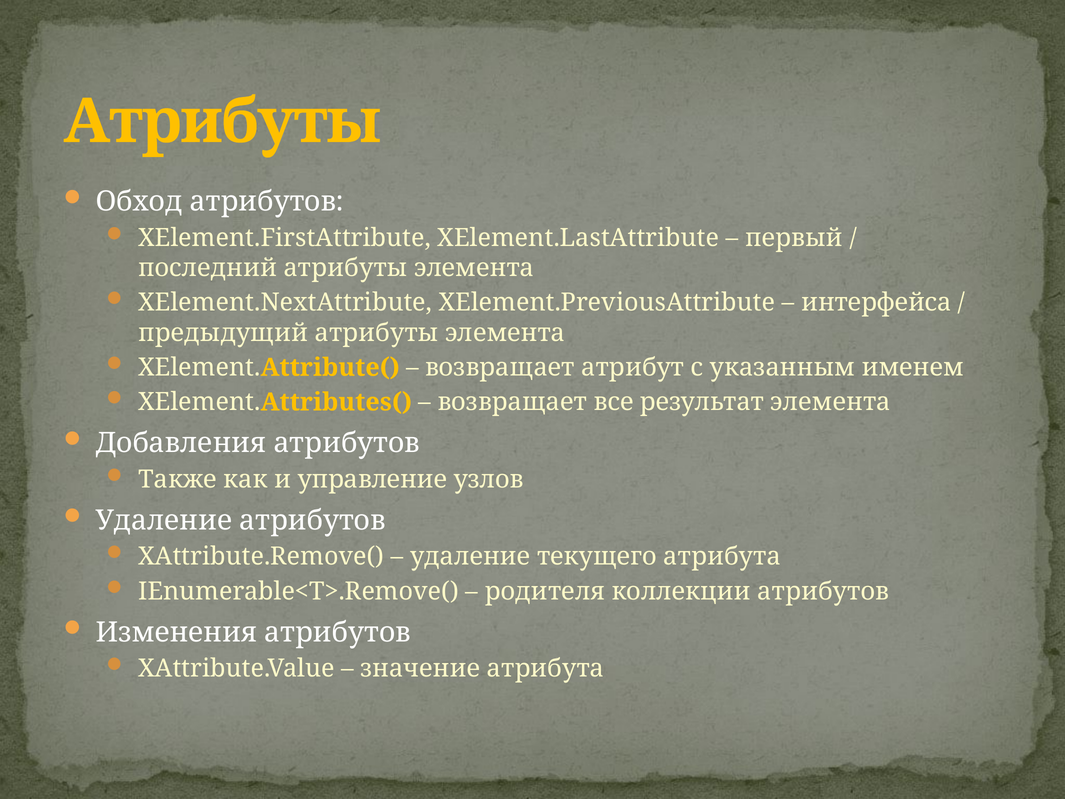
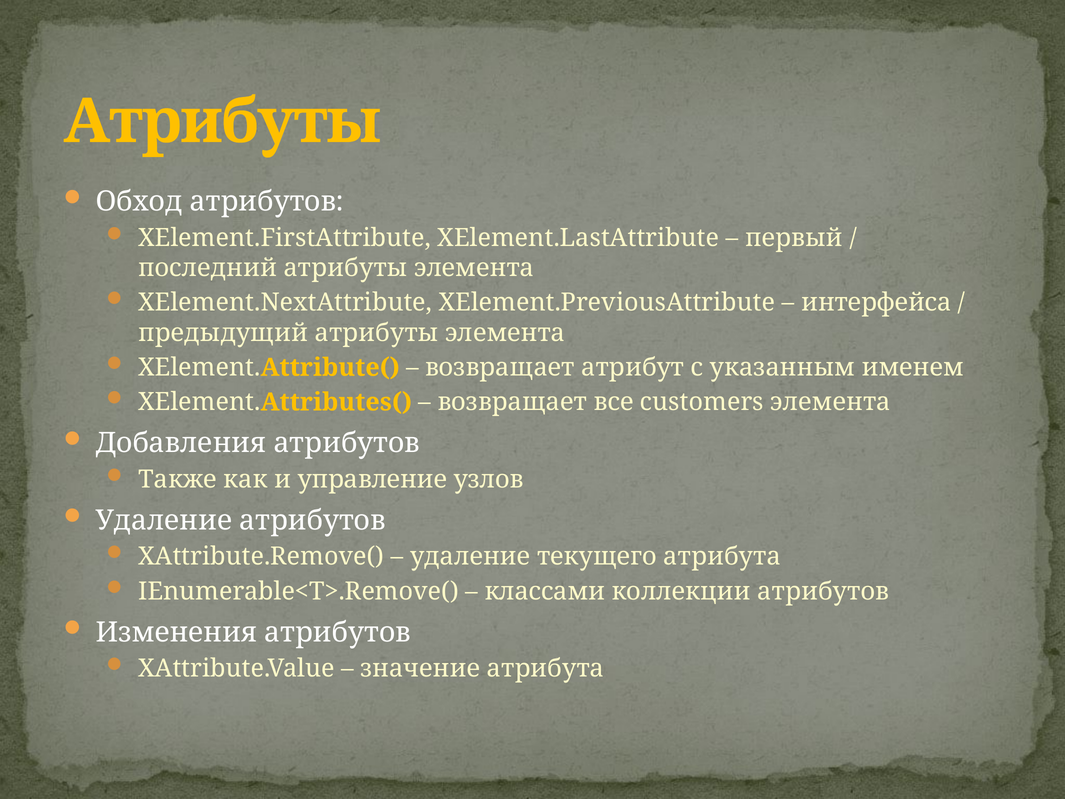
результат: результат -> customers
родителя: родителя -> классами
